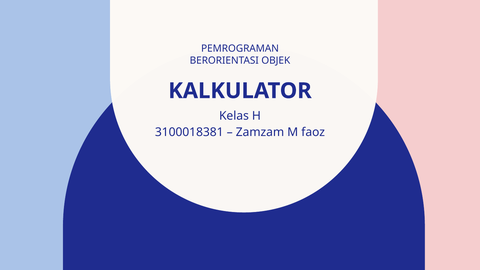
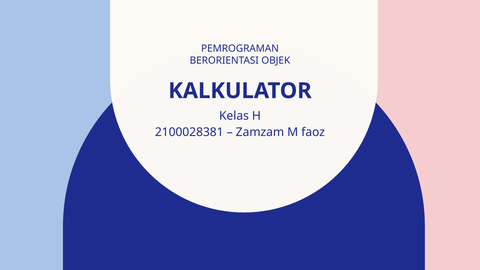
3100018381: 3100018381 -> 2100028381
